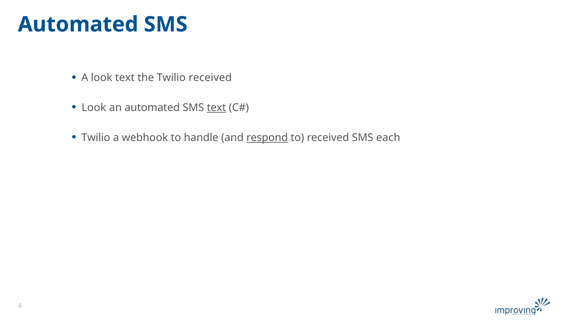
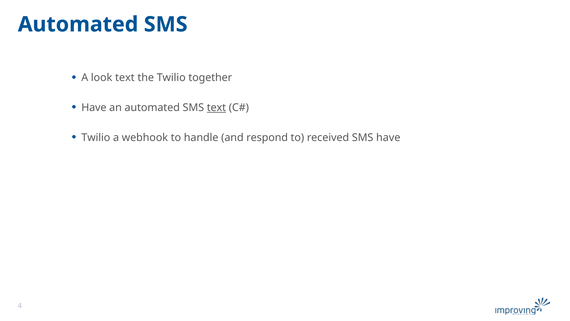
Twilio received: received -> together
Look at (94, 108): Look -> Have
respond underline: present -> none
SMS each: each -> have
